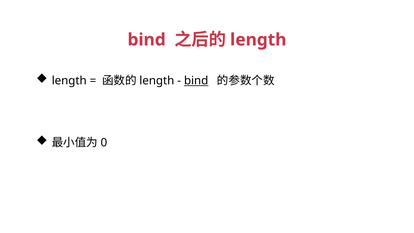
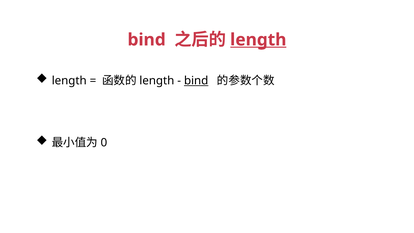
length at (258, 40) underline: none -> present
